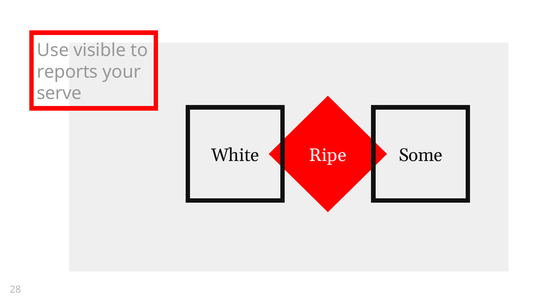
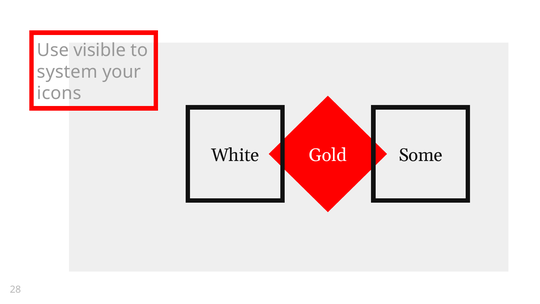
reports: reports -> system
serve: serve -> icons
Ripe: Ripe -> Gold
